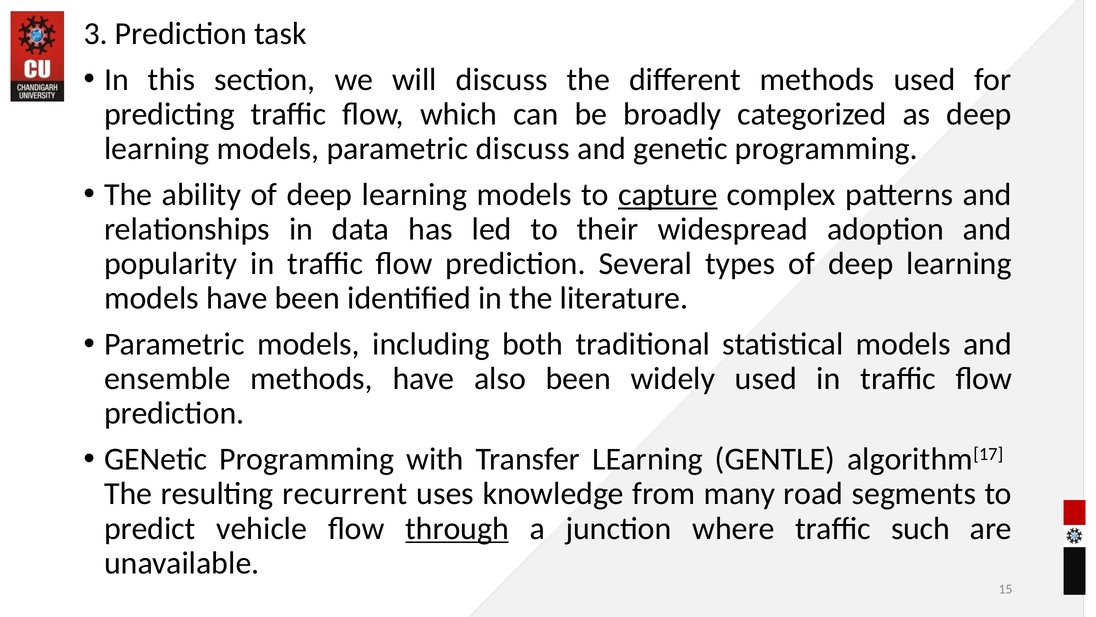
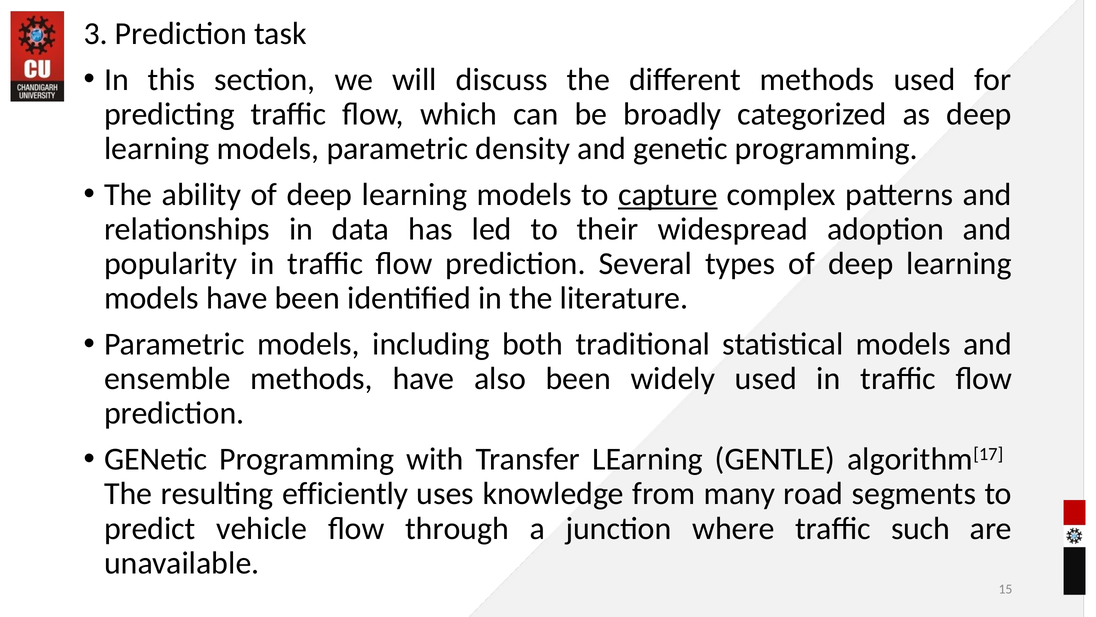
parametric discuss: discuss -> density
recurrent: recurrent -> efficiently
through underline: present -> none
